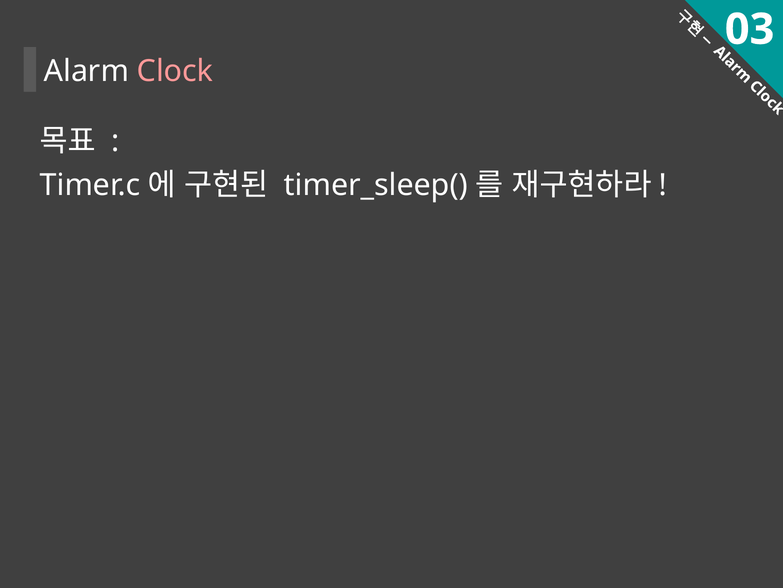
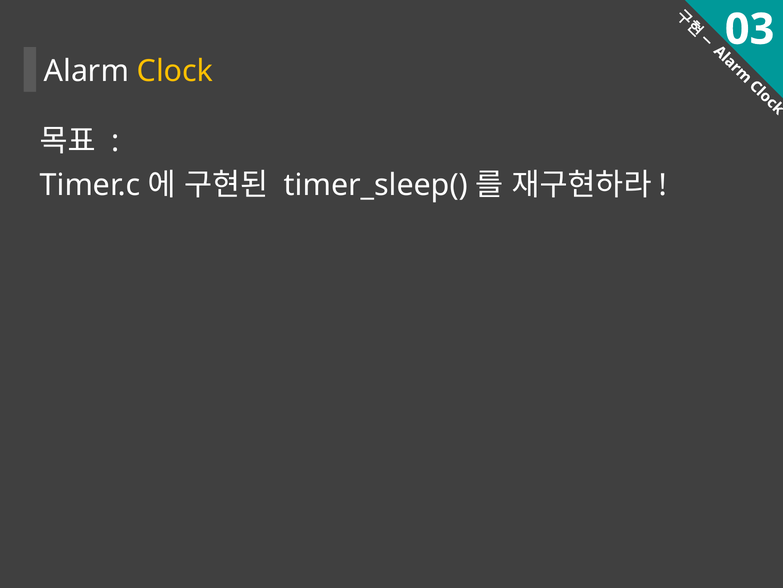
Clock colour: pink -> yellow
